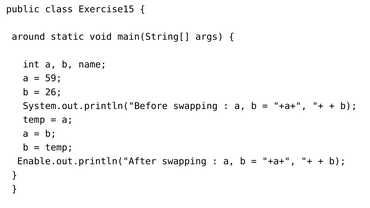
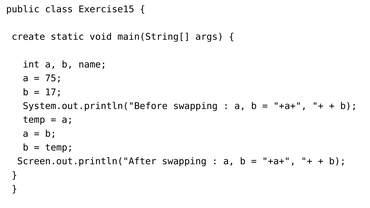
around: around -> create
59: 59 -> 75
26: 26 -> 17
Enable.out.println("After: Enable.out.println("After -> Screen.out.println("After
